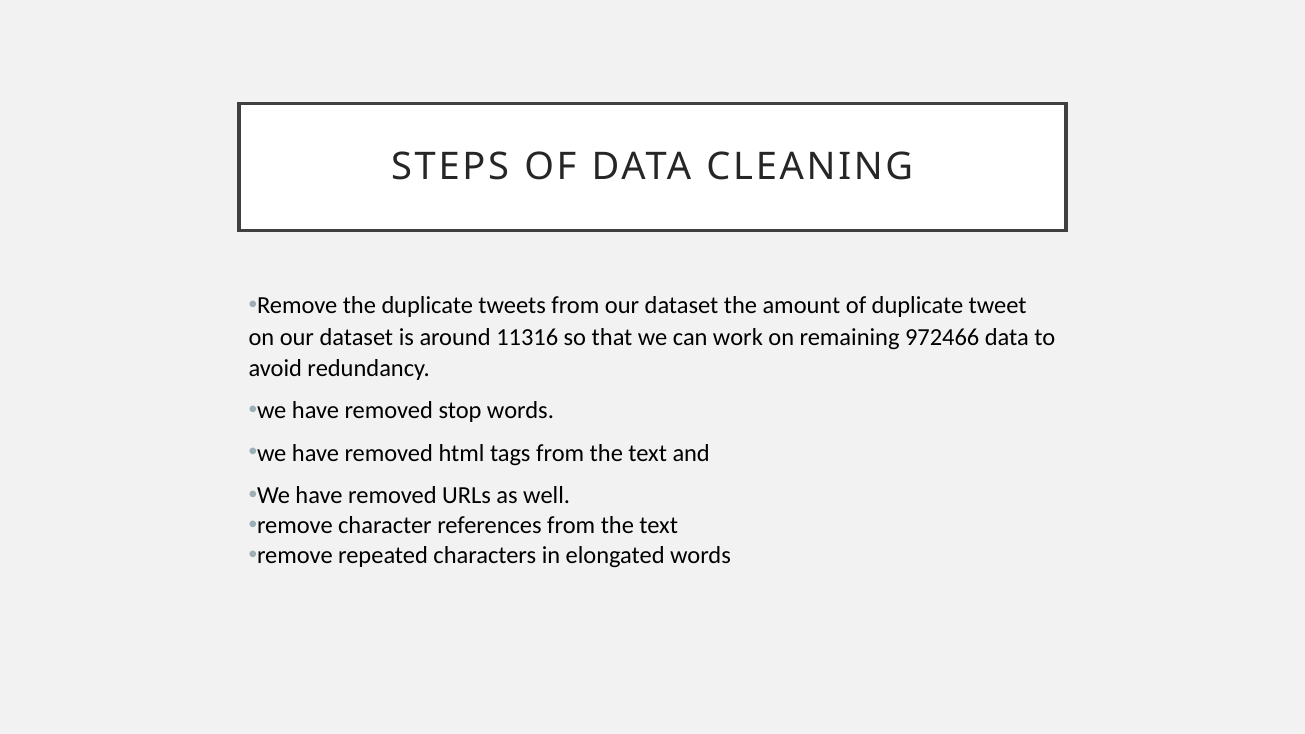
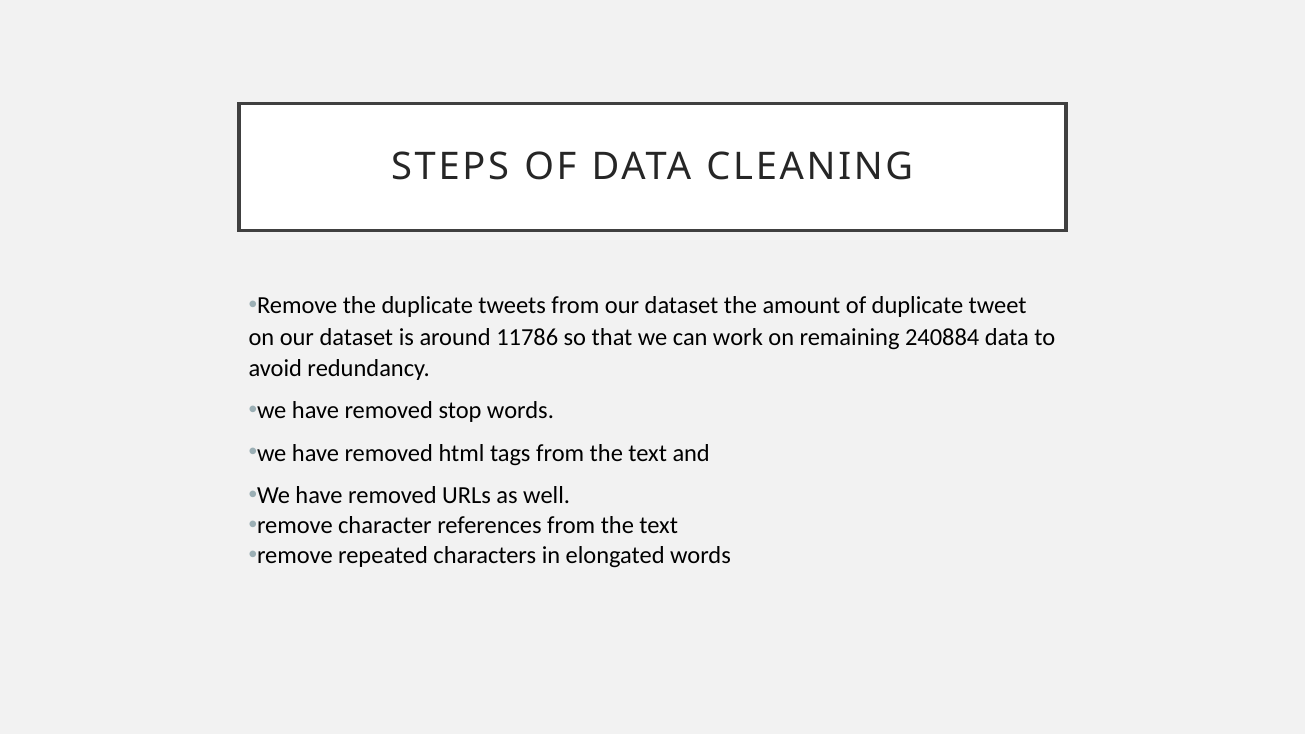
11316: 11316 -> 11786
972466: 972466 -> 240884
